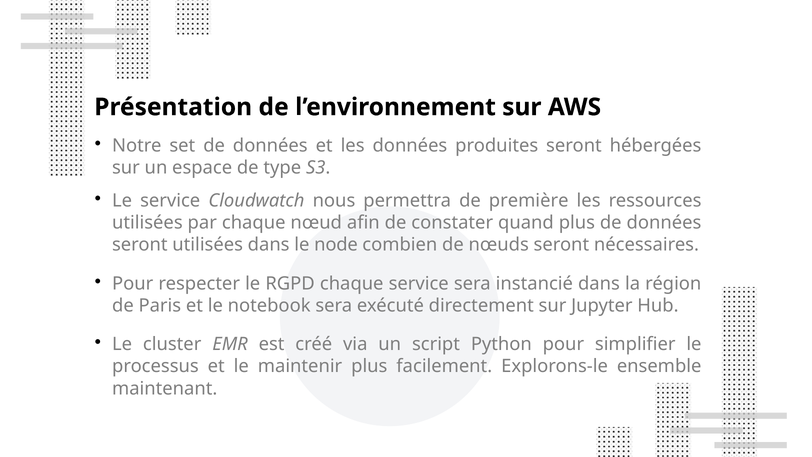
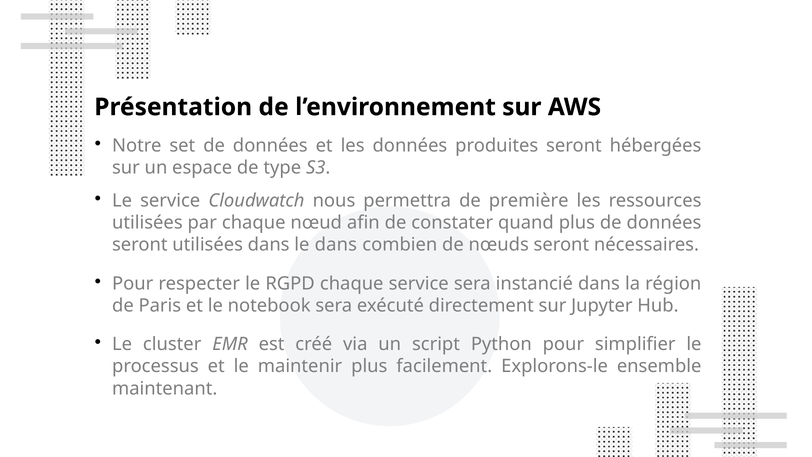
le node: node -> dans
